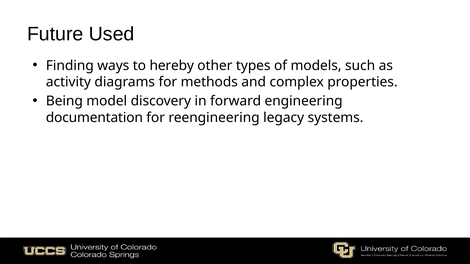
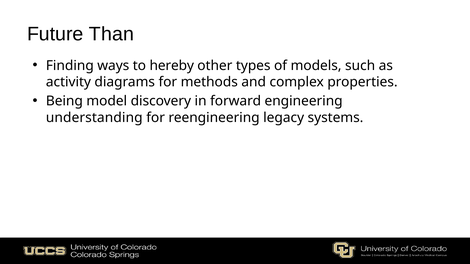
Used: Used -> Than
documentation: documentation -> understanding
